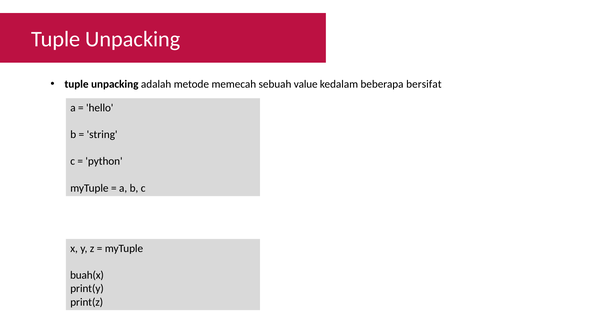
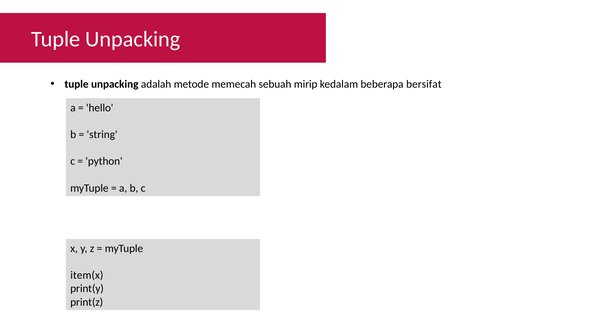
value: value -> mirip
buah(x: buah(x -> item(x
